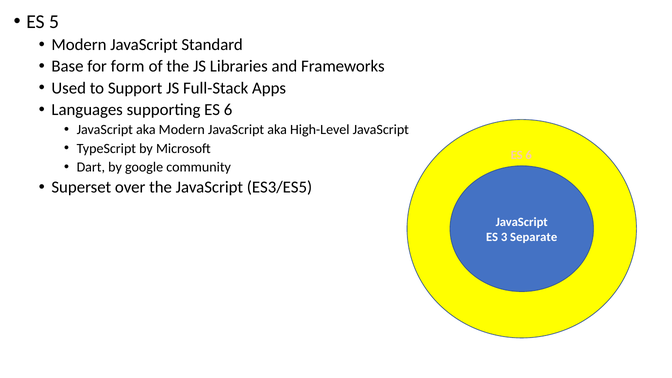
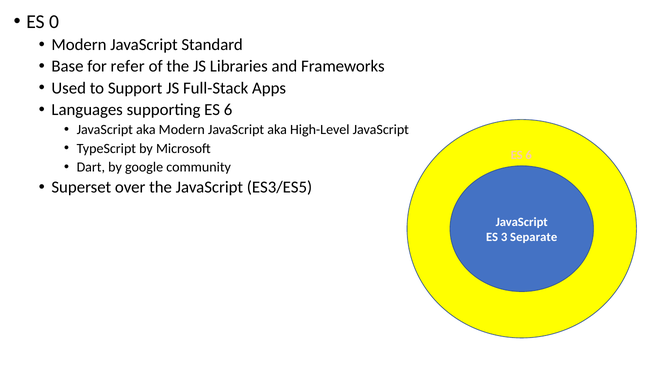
5: 5 -> 0
form: form -> refer
